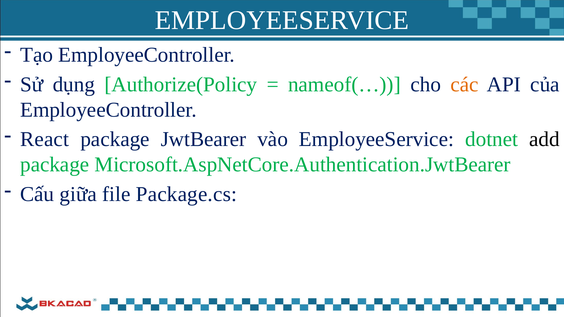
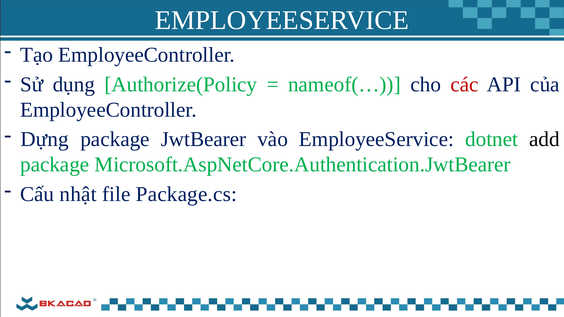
các colour: orange -> red
React: React -> Dựng
giữa: giữa -> nhật
